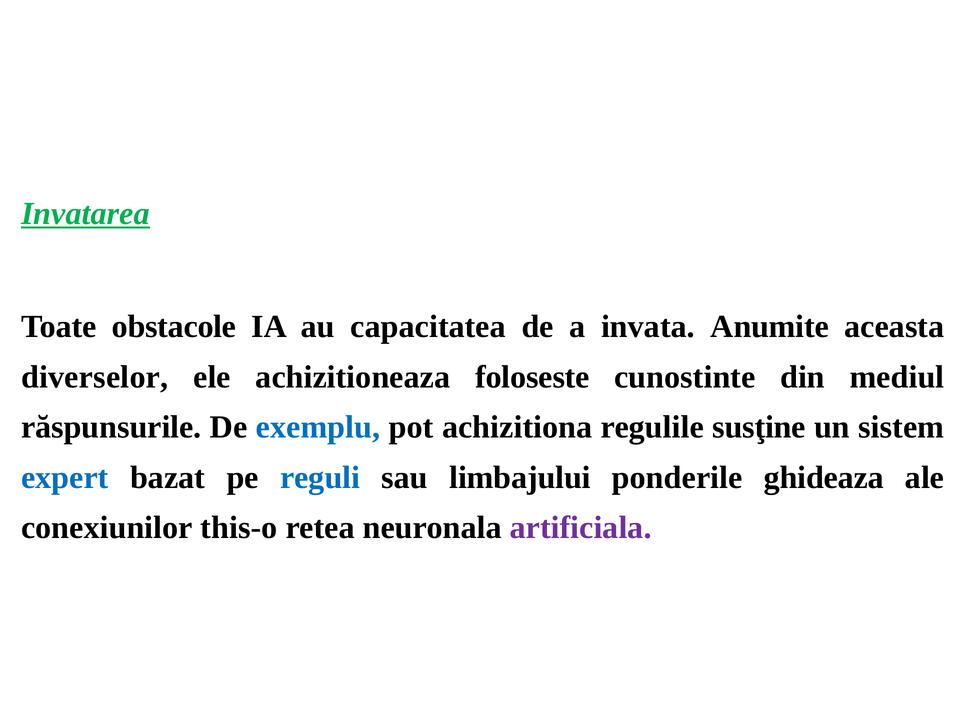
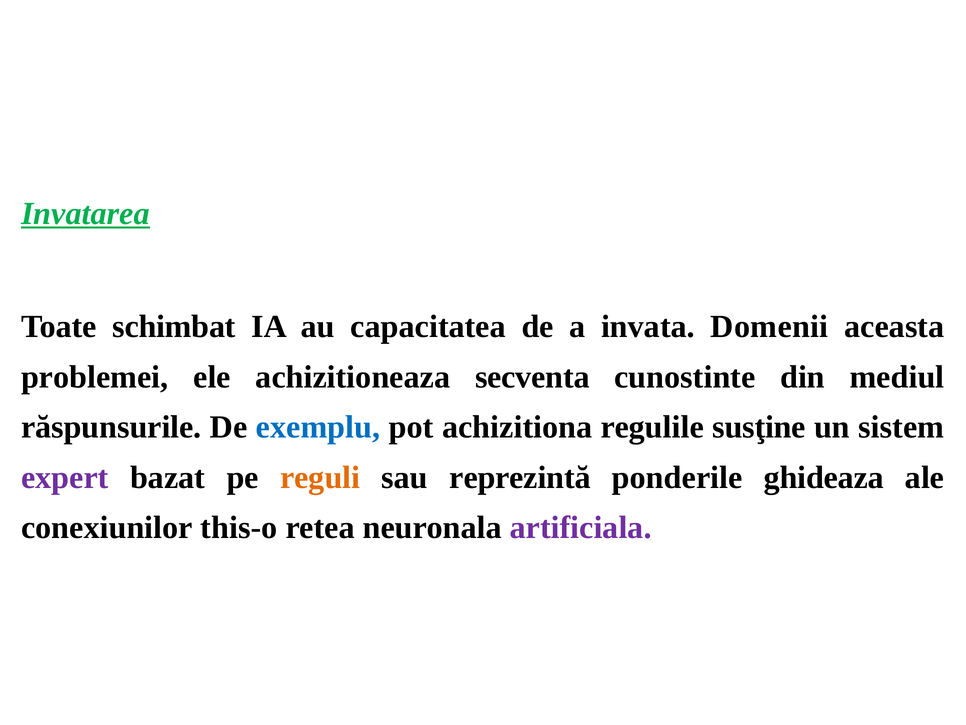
obstacole: obstacole -> schimbat
Anumite: Anumite -> Domenii
diverselor: diverselor -> problemei
foloseste: foloseste -> secventa
expert colour: blue -> purple
reguli colour: blue -> orange
limbajului: limbajului -> reprezintă
